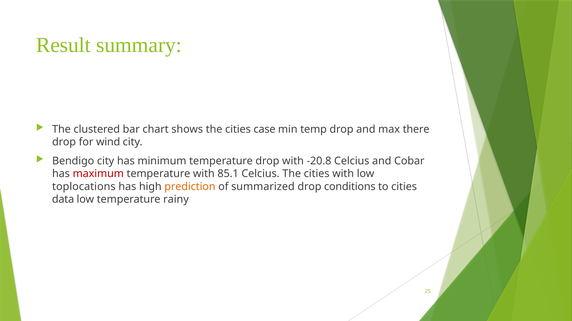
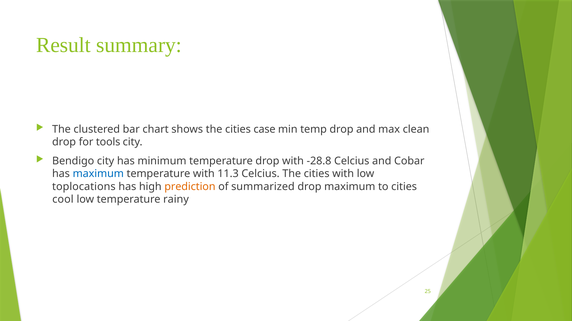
there: there -> clean
wind: wind -> tools
-20.8: -20.8 -> -28.8
maximum at (98, 174) colour: red -> blue
85.1: 85.1 -> 11.3
drop conditions: conditions -> maximum
data: data -> cool
